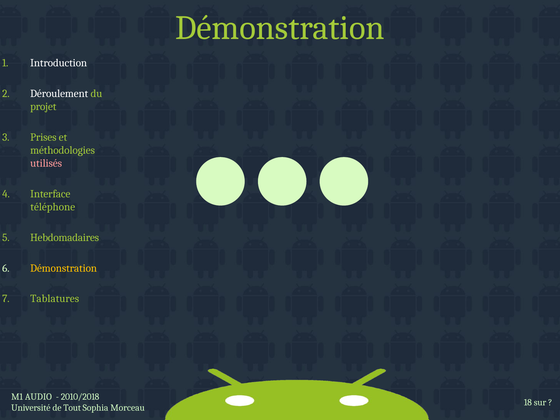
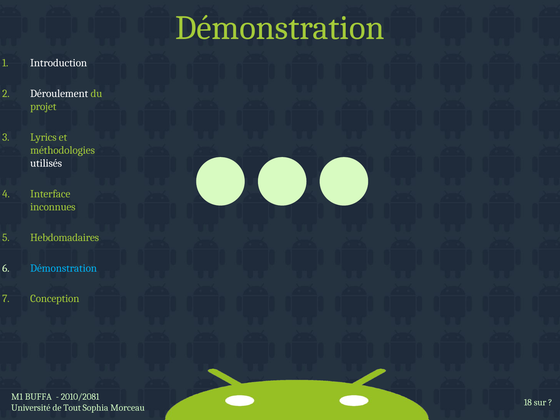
Prises: Prises -> Lyrics
utilisés colour: pink -> white
téléphone: téléphone -> inconnues
Démonstration at (64, 268) colour: yellow -> light blue
Tablatures: Tablatures -> Conception
AUDIO: AUDIO -> BUFFA
2010/2018: 2010/2018 -> 2010/2081
